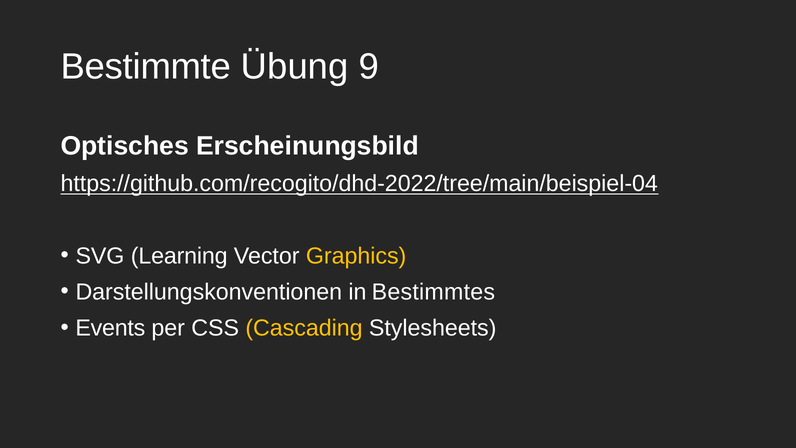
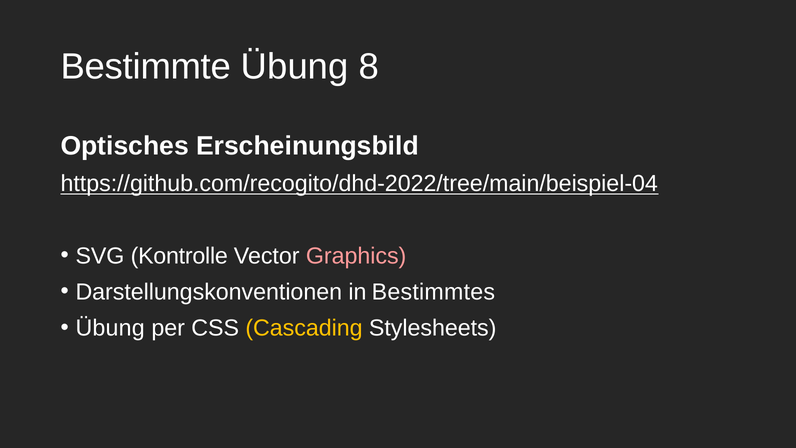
9: 9 -> 8
Learning: Learning -> Kontrolle
Graphics colour: yellow -> pink
Events at (110, 328): Events -> Übung
